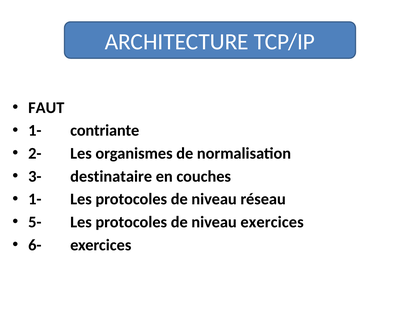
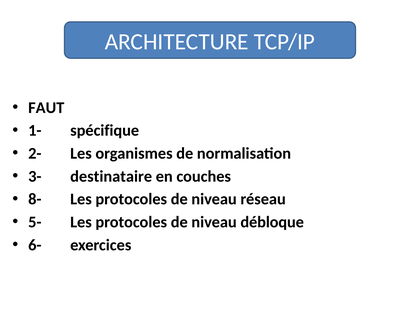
contriante: contriante -> spécifique
1- at (35, 199): 1- -> 8-
niveau exercices: exercices -> débloque
